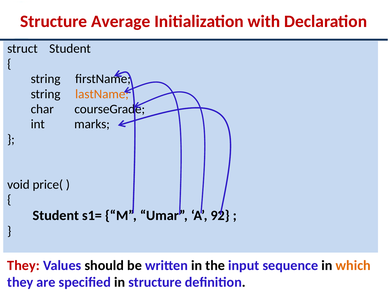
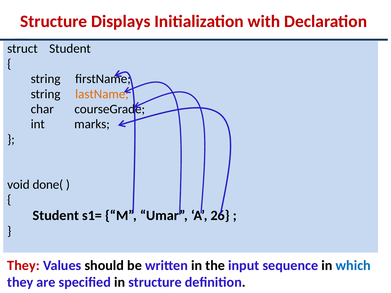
Average: Average -> Displays
price(: price( -> done(
92: 92 -> 26
which colour: orange -> blue
